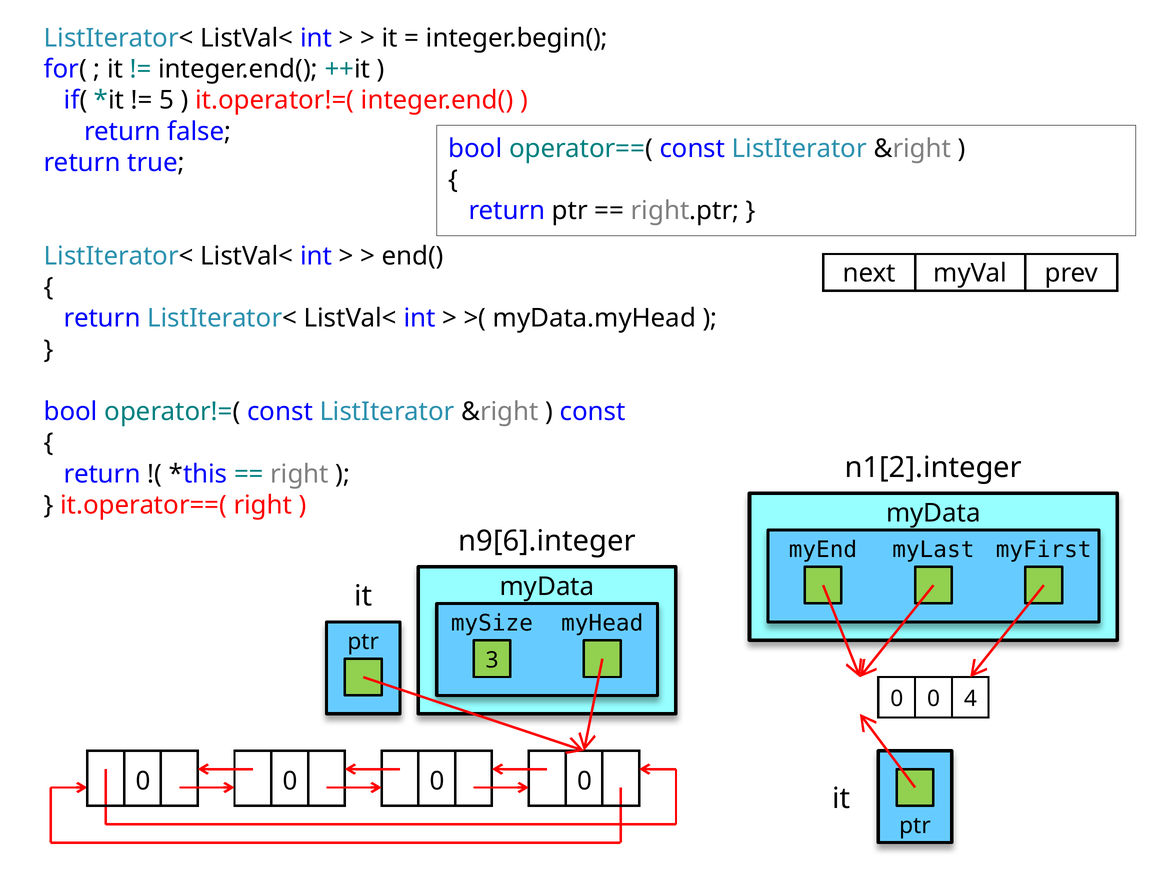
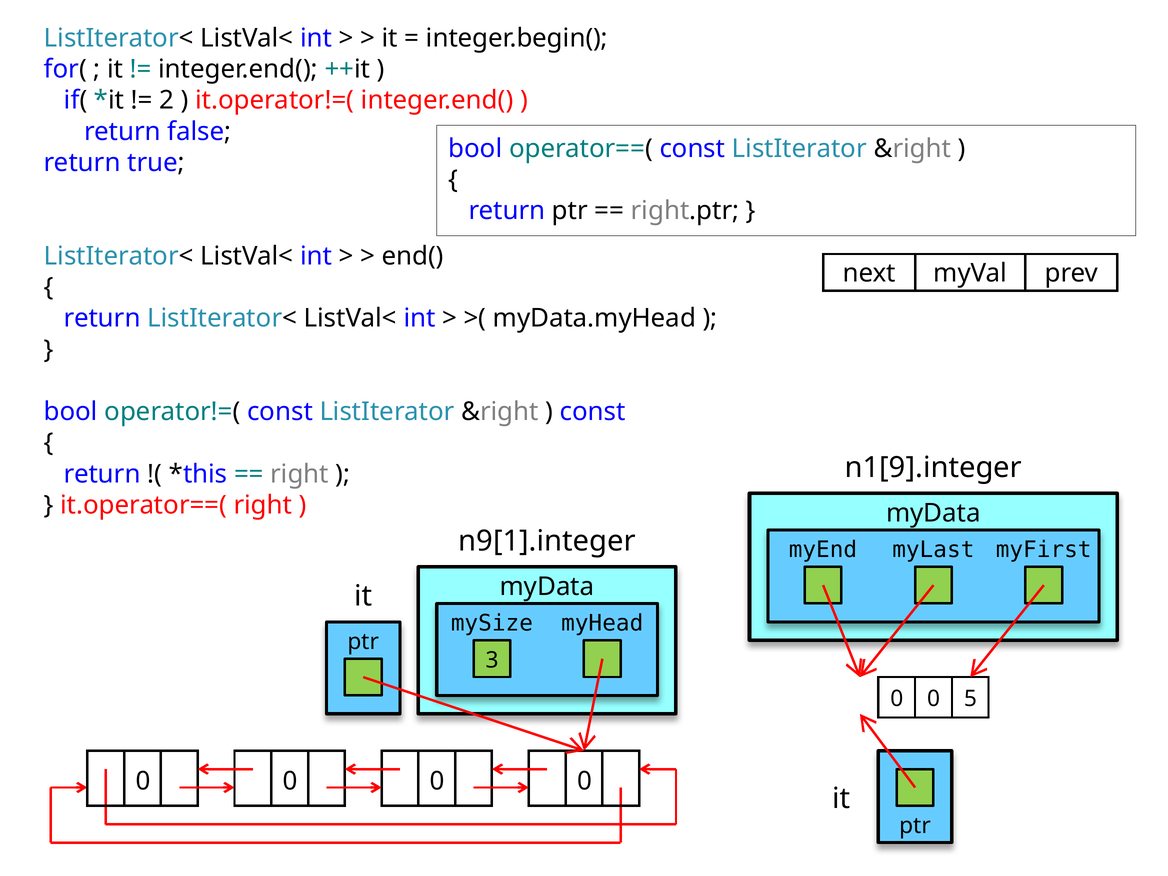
5: 5 -> 2
n1[2].integer: n1[2].integer -> n1[9].integer
n9[6].integer: n9[6].integer -> n9[1].integer
4: 4 -> 5
